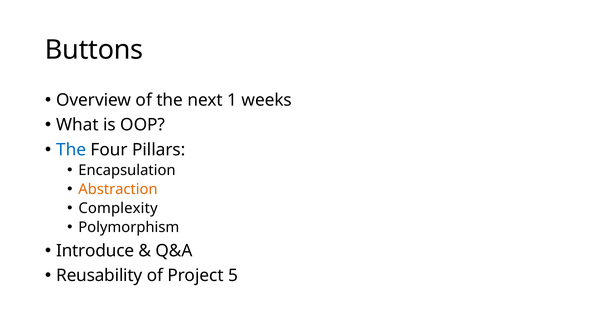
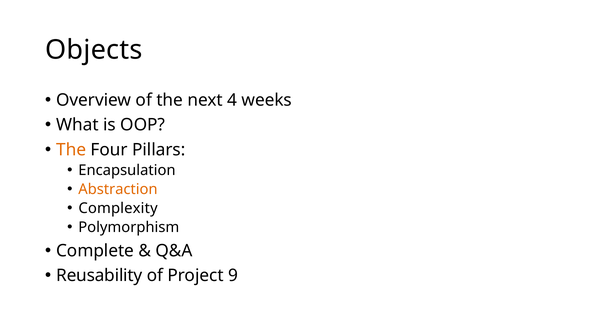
Buttons: Buttons -> Objects
1: 1 -> 4
The at (71, 149) colour: blue -> orange
Introduce: Introduce -> Complete
5: 5 -> 9
